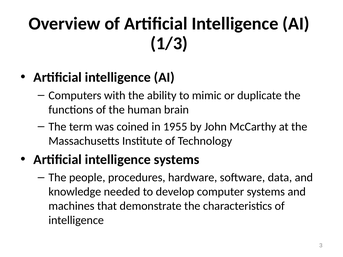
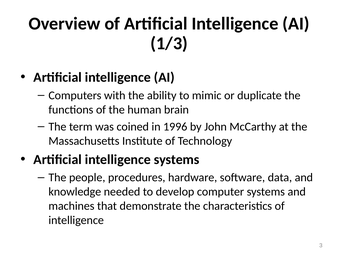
1955: 1955 -> 1996
